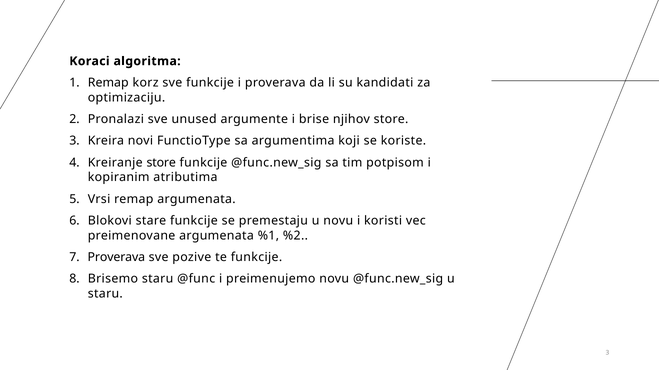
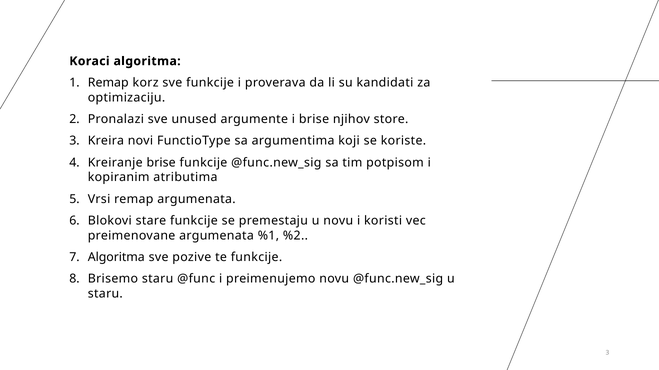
Kreiranje store: store -> brise
Proverava at (116, 258): Proverava -> Algoritma
